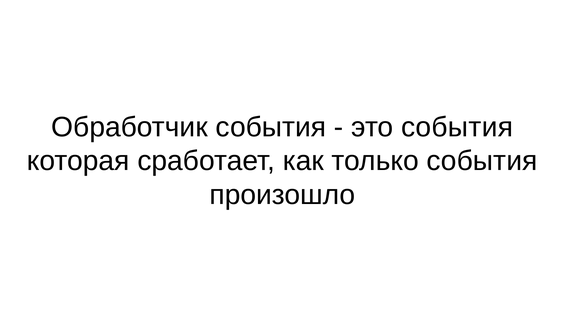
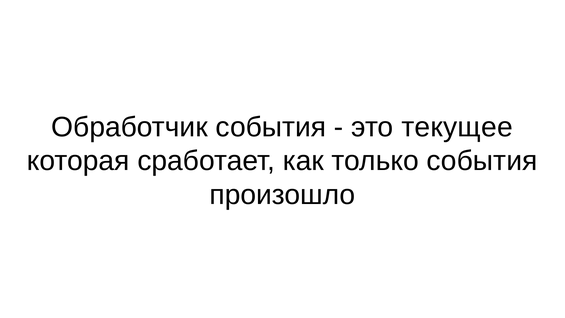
это события: события -> текущее
